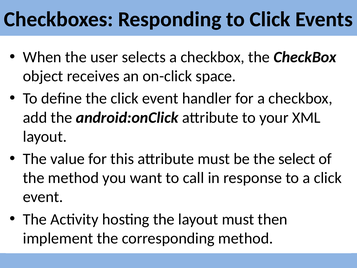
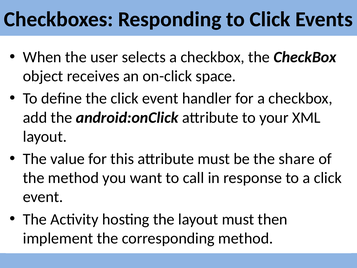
select: select -> share
